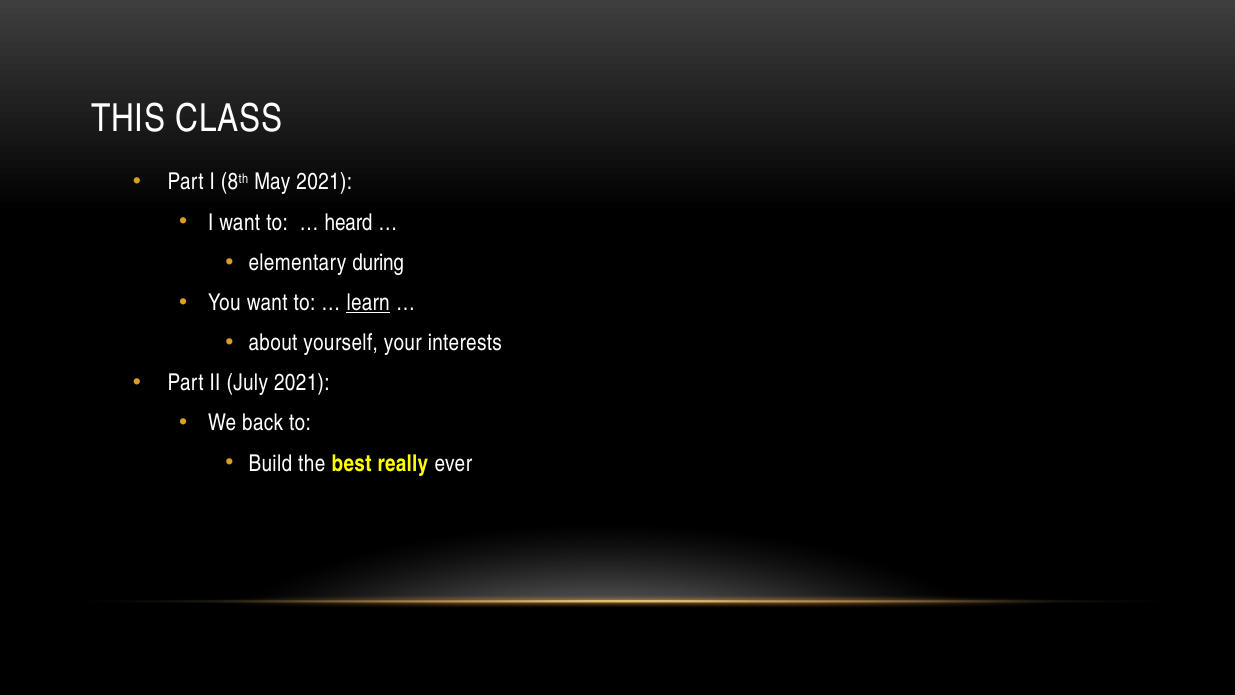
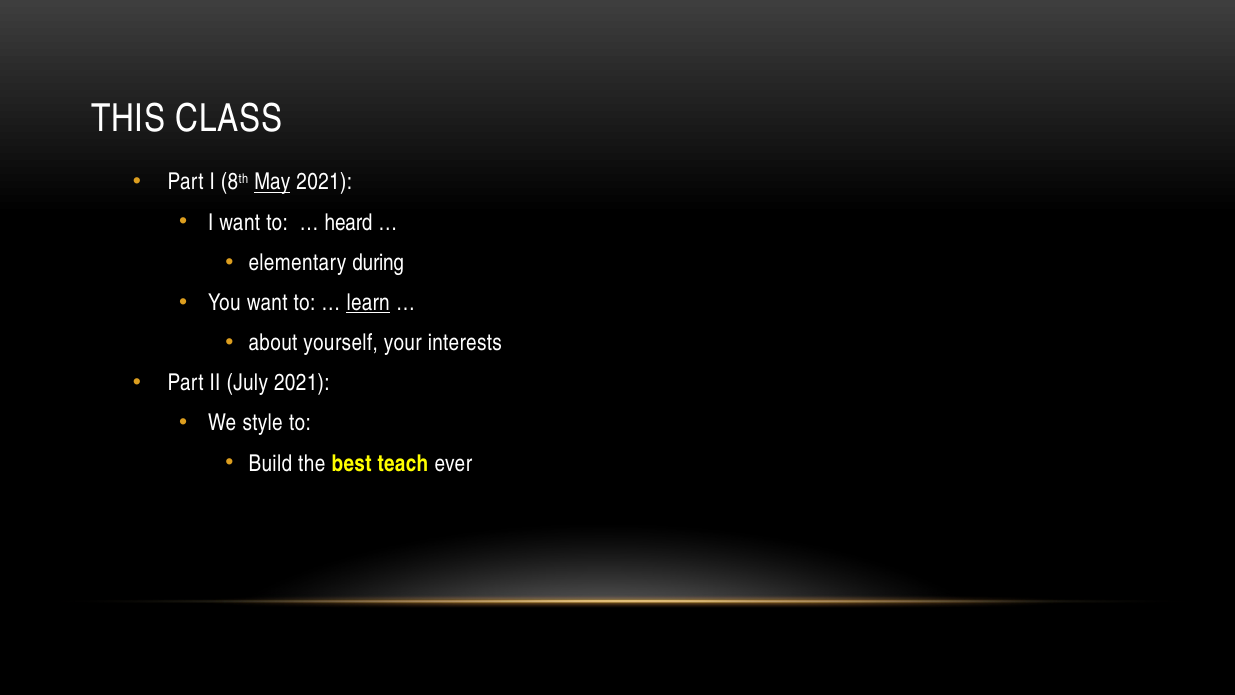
May underline: none -> present
back: back -> style
really: really -> teach
